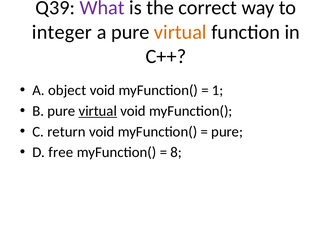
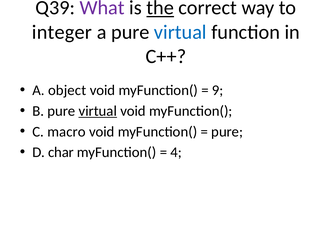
the underline: none -> present
virtual at (180, 32) colour: orange -> blue
1: 1 -> 9
return: return -> macro
free: free -> char
8: 8 -> 4
